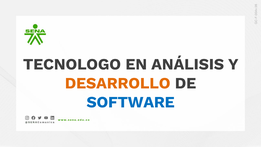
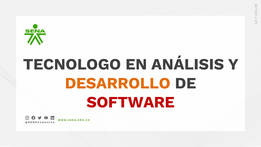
SOFTWARE colour: blue -> red
